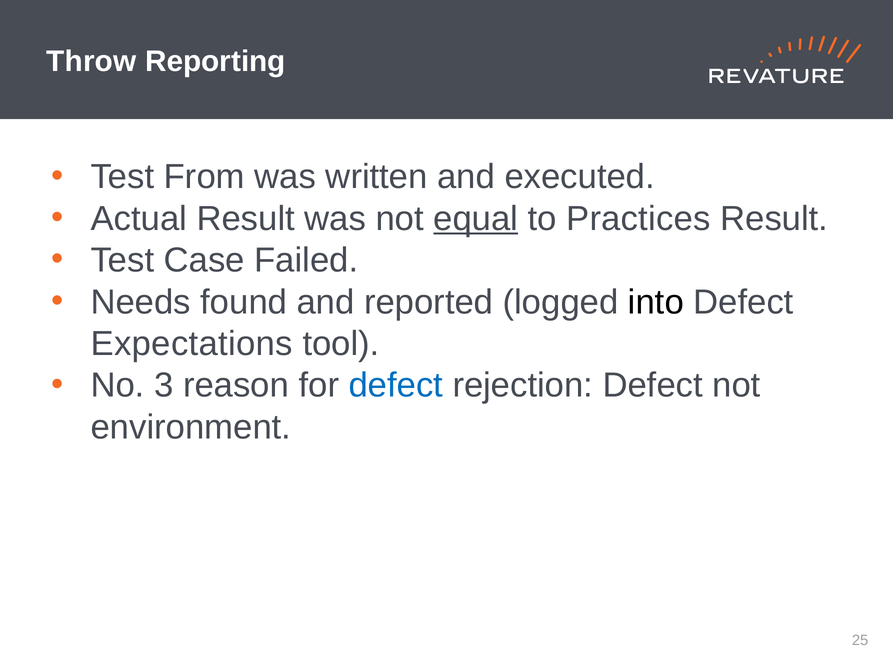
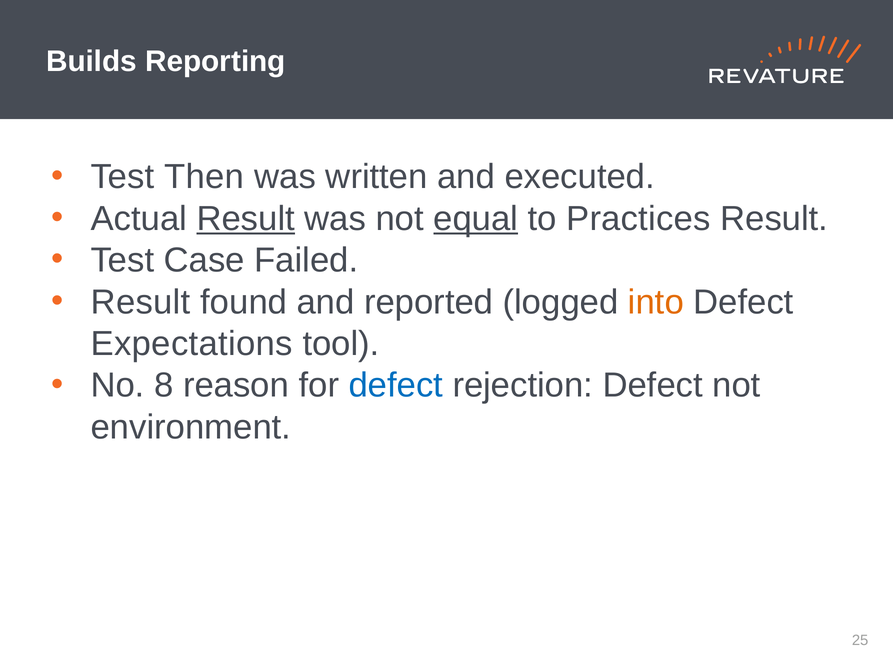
Throw: Throw -> Builds
From: From -> Then
Result at (246, 219) underline: none -> present
Needs at (141, 302): Needs -> Result
into colour: black -> orange
3: 3 -> 8
